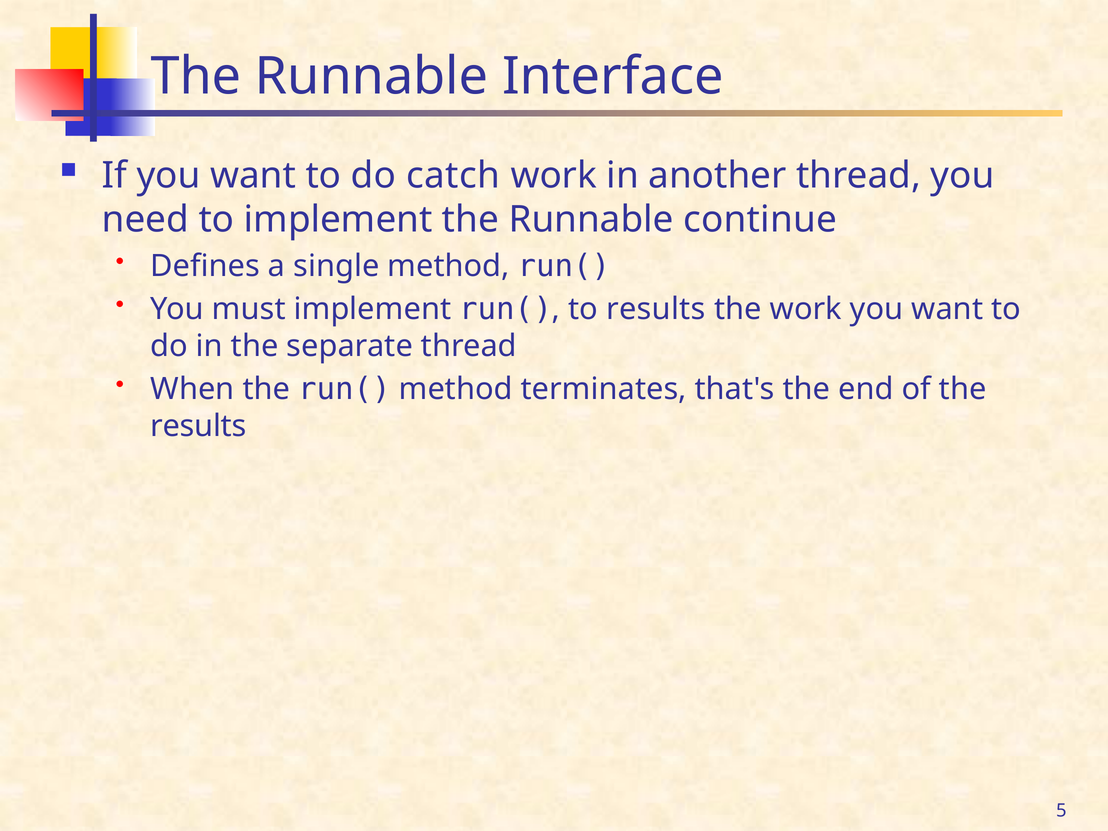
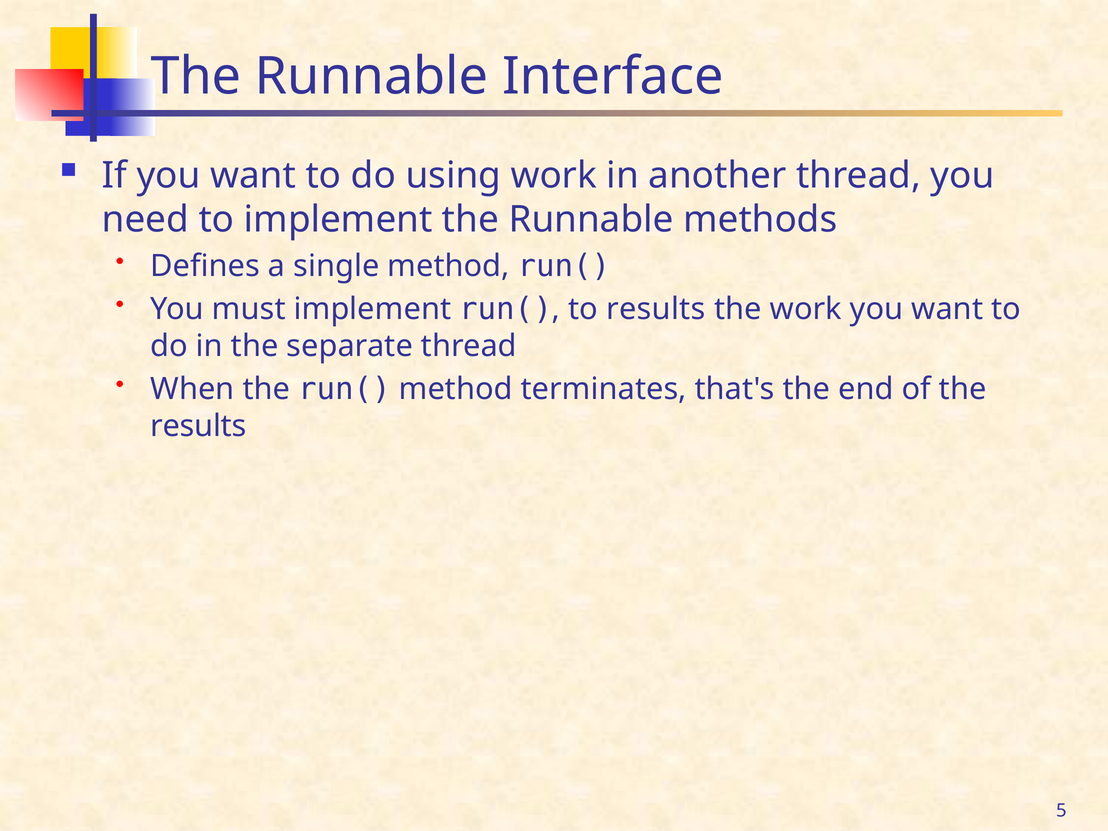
catch: catch -> using
continue: continue -> methods
